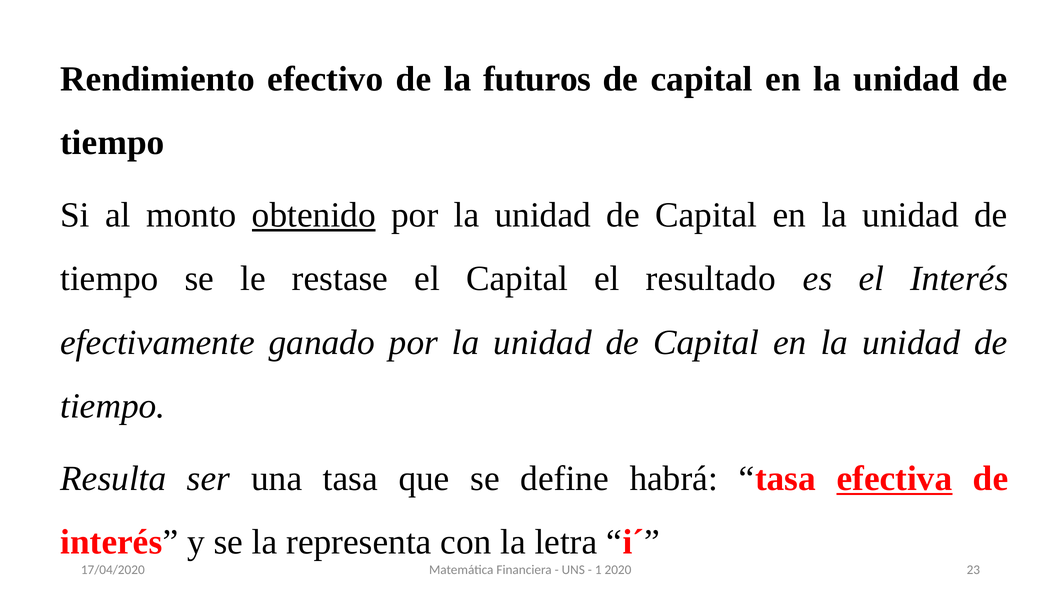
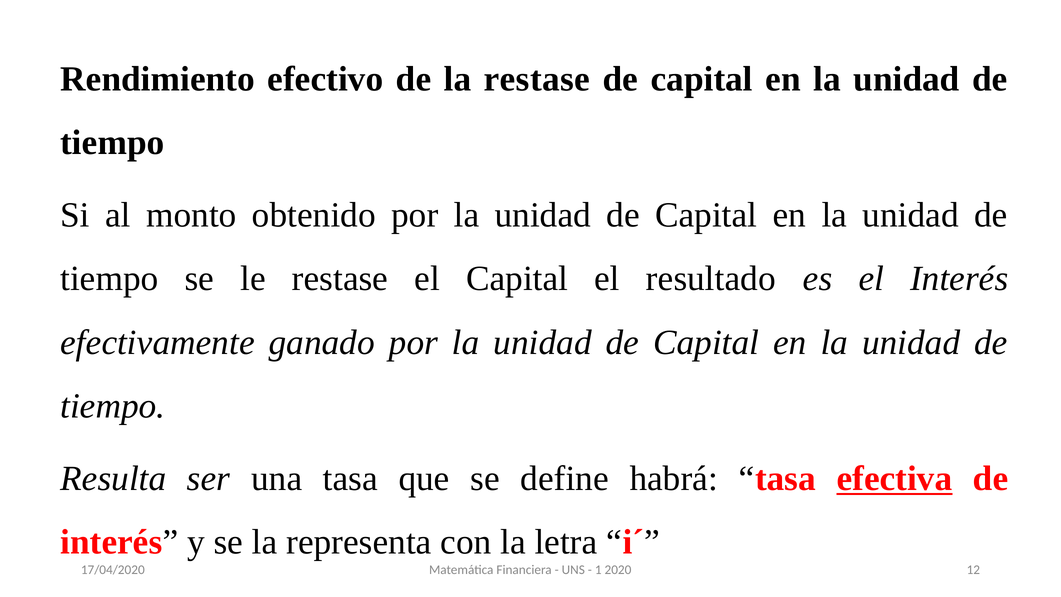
la futuros: futuros -> restase
obtenido underline: present -> none
23: 23 -> 12
